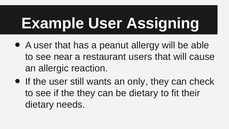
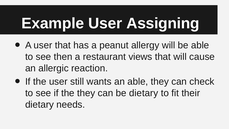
near: near -> then
users: users -> views
an only: only -> able
